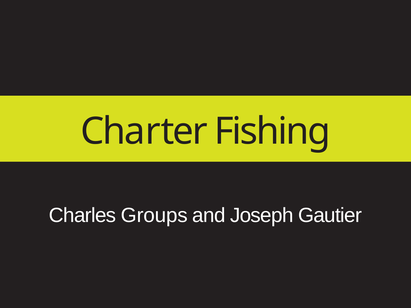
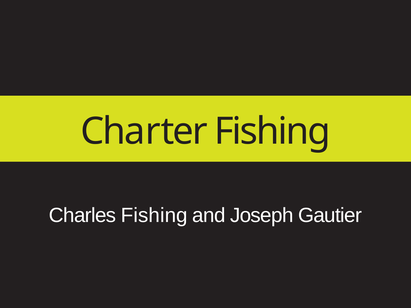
Charles Groups: Groups -> Fishing
